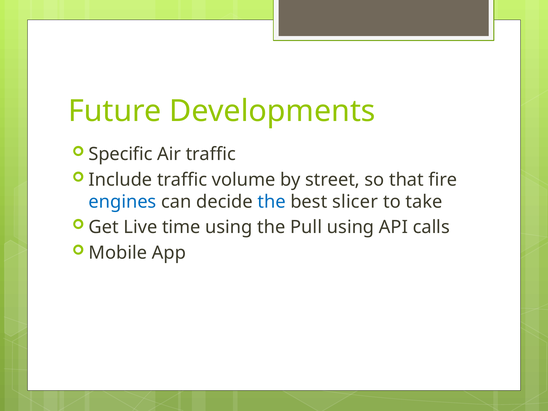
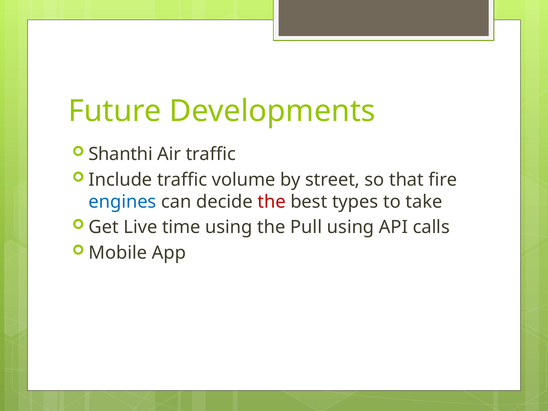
Specific: Specific -> Shanthi
the at (272, 202) colour: blue -> red
slicer: slicer -> types
